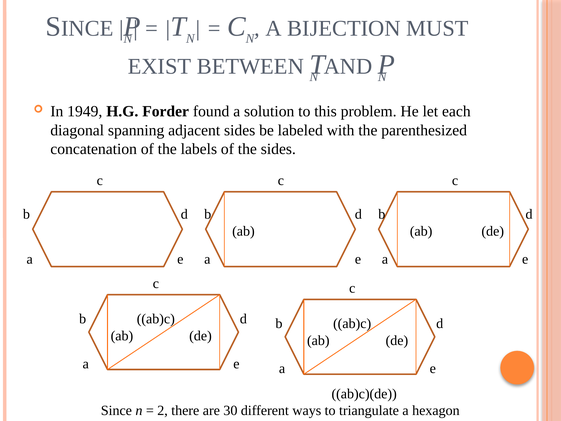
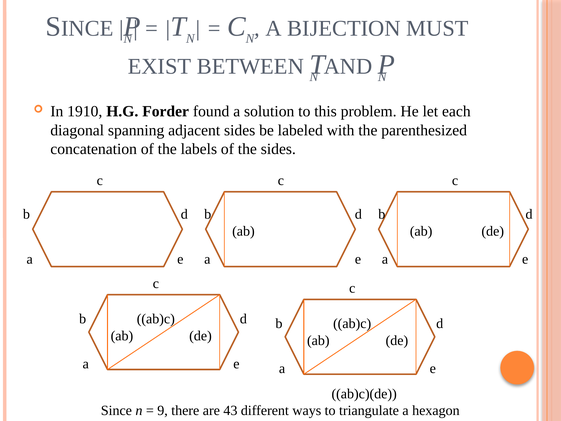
1949: 1949 -> 1910
2: 2 -> 9
30: 30 -> 43
